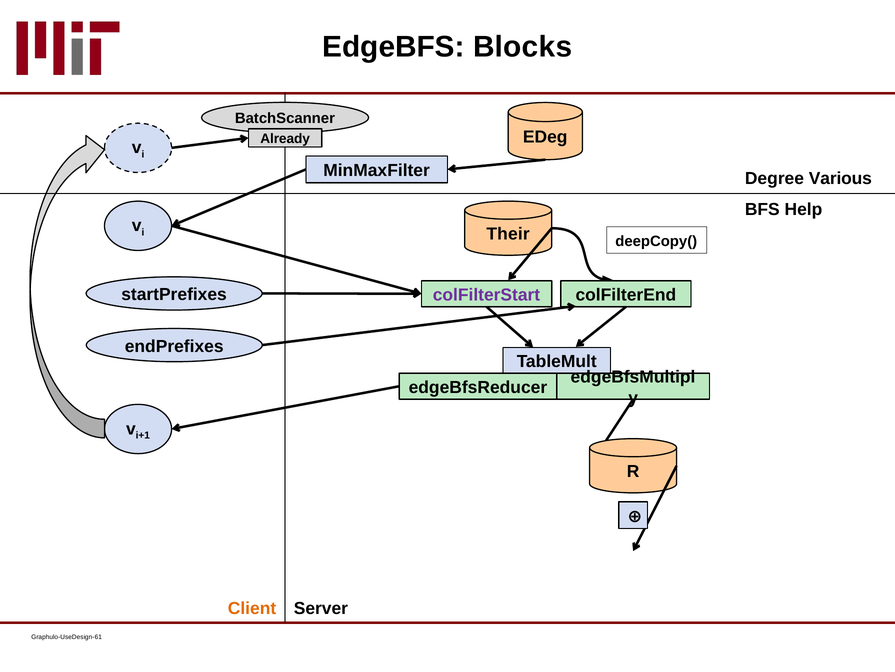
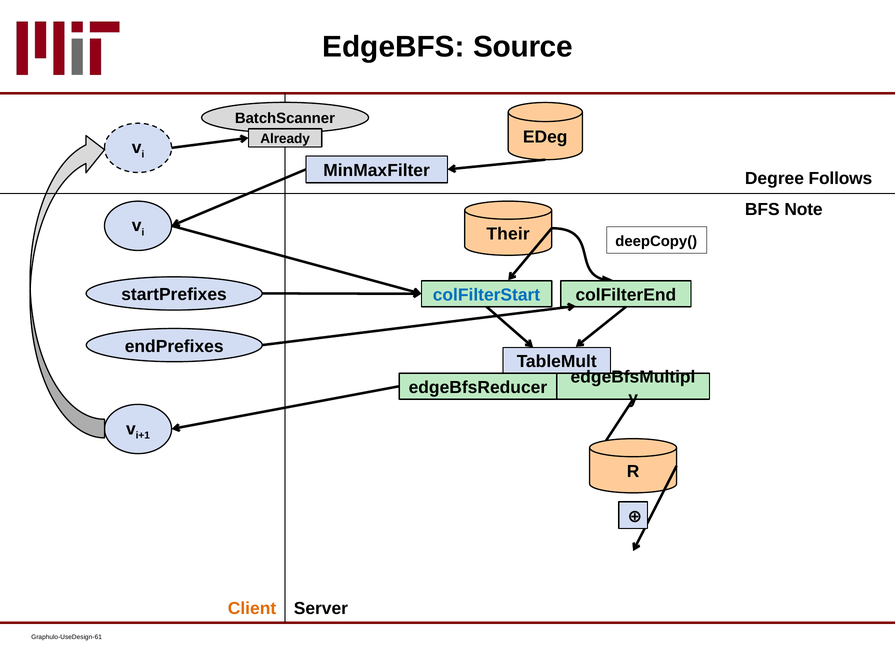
Blocks: Blocks -> Source
Various: Various -> Follows
Help: Help -> Note
colFilterStart colour: purple -> blue
